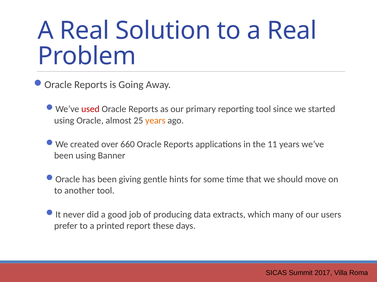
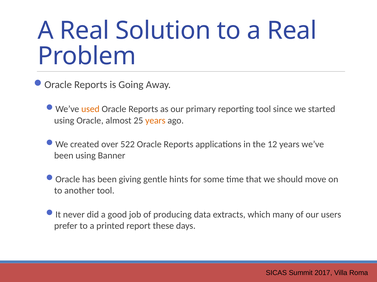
used colour: red -> orange
660: 660 -> 522
11: 11 -> 12
